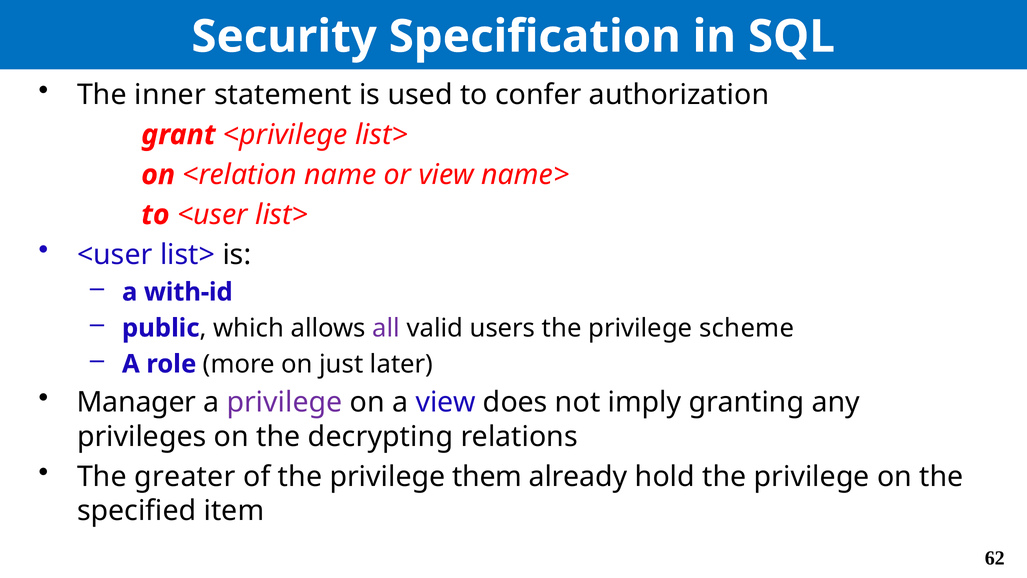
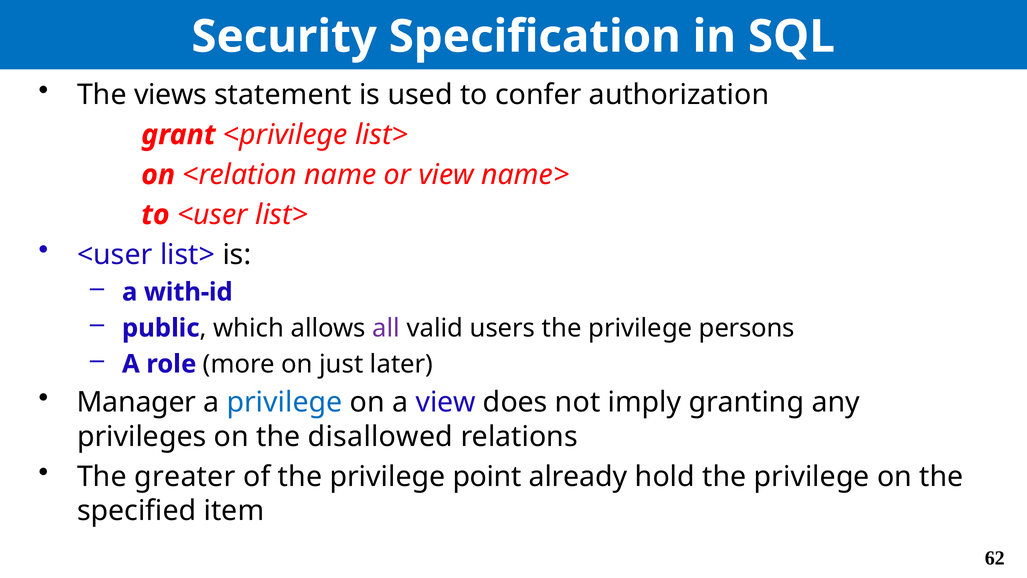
inner: inner -> views
scheme: scheme -> persons
privilege at (284, 402) colour: purple -> blue
decrypting: decrypting -> disallowed
them: them -> point
